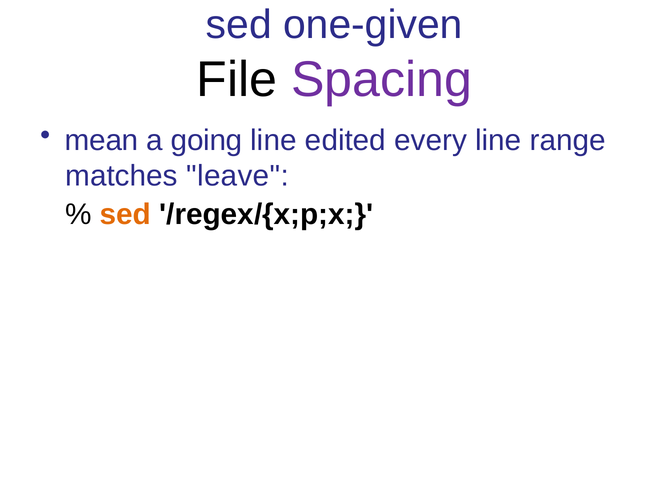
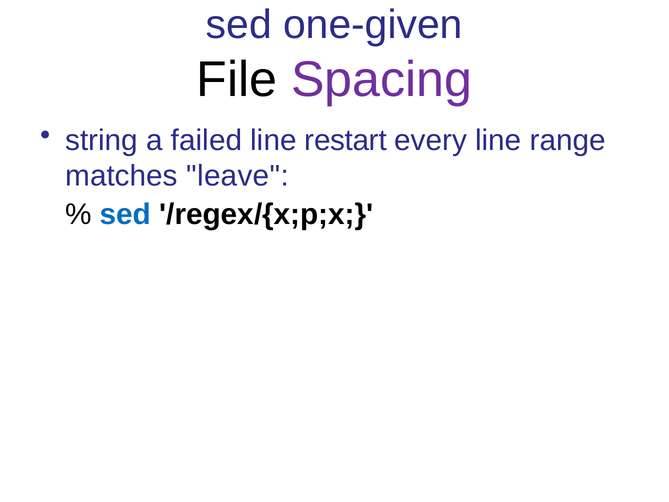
mean: mean -> string
going: going -> failed
edited: edited -> restart
sed at (126, 215) colour: orange -> blue
